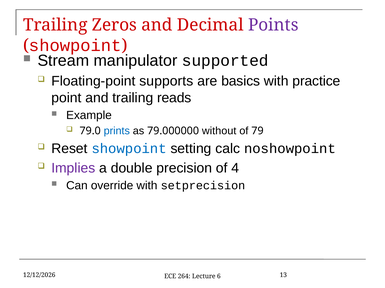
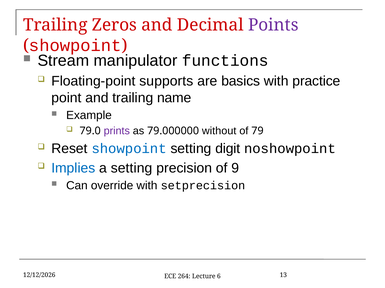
supported: supported -> functions
reads: reads -> name
prints colour: blue -> purple
calc: calc -> digit
Implies colour: purple -> blue
a double: double -> setting
4: 4 -> 9
